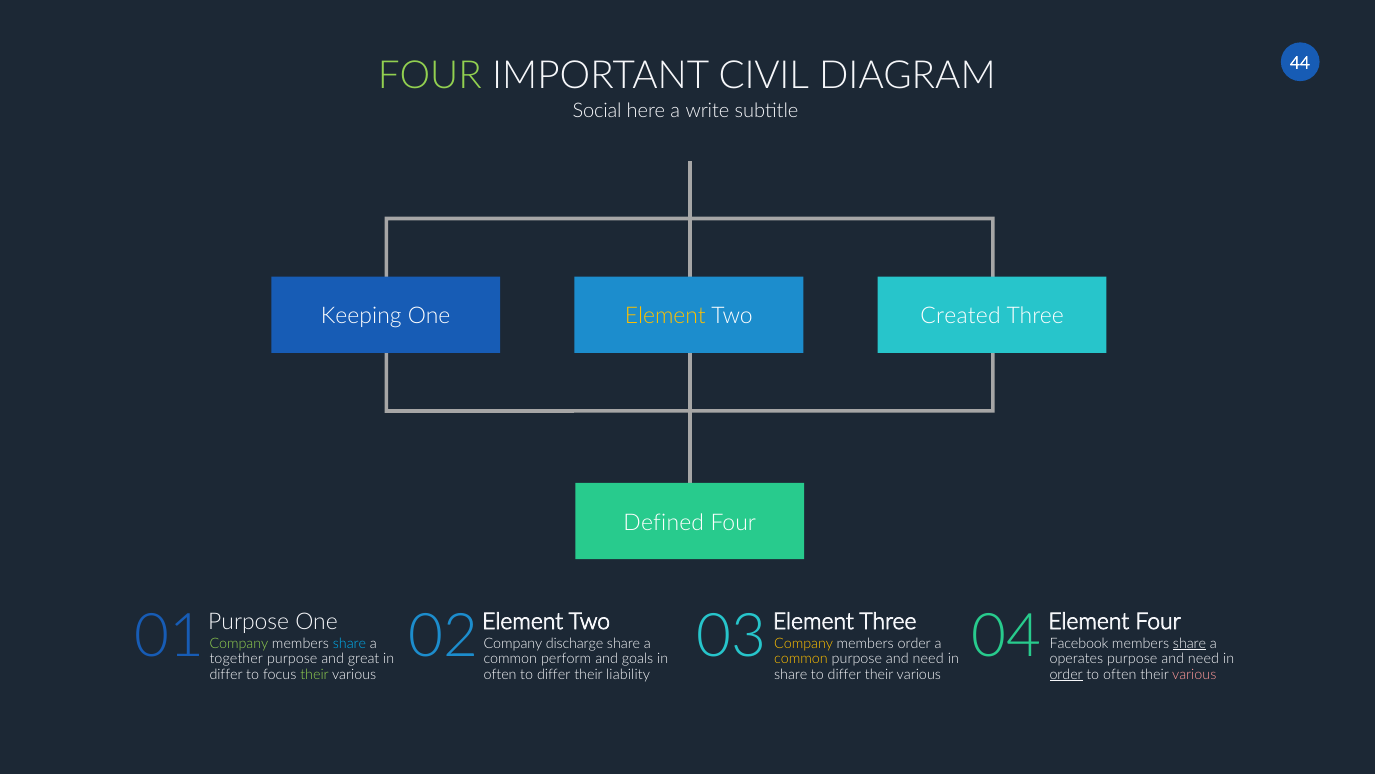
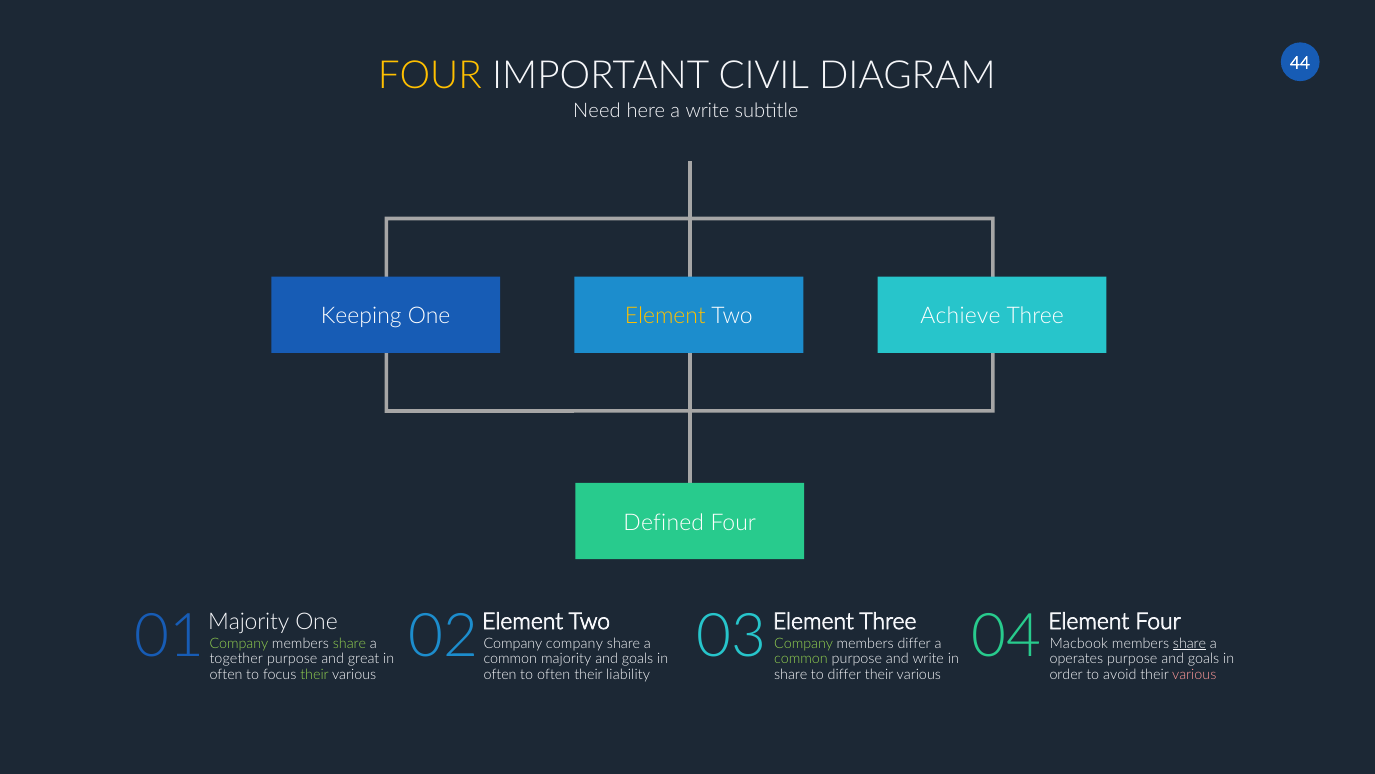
FOUR at (430, 76) colour: light green -> yellow
Social: Social -> Need
Created: Created -> Achieve
Purpose at (249, 621): Purpose -> Majority
Company discharge: discharge -> company
Company at (804, 643) colour: yellow -> light green
members order: order -> differ
Facebook: Facebook -> Macbook
share at (350, 643) colour: light blue -> light green
common perform: perform -> majority
common at (801, 659) colour: yellow -> light green
need at (928, 659): need -> write
need at (1204, 659): need -> goals
differ at (226, 674): differ -> often
differ at (554, 674): differ -> often
order at (1066, 674) underline: present -> none
to often: often -> avoid
